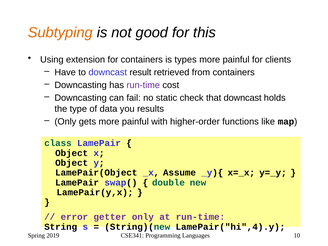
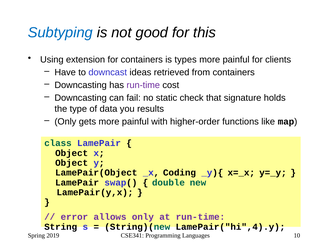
Subtyping colour: orange -> blue
result: result -> ideas
that downcast: downcast -> signature
Assume: Assume -> Coding
getter: getter -> allows
